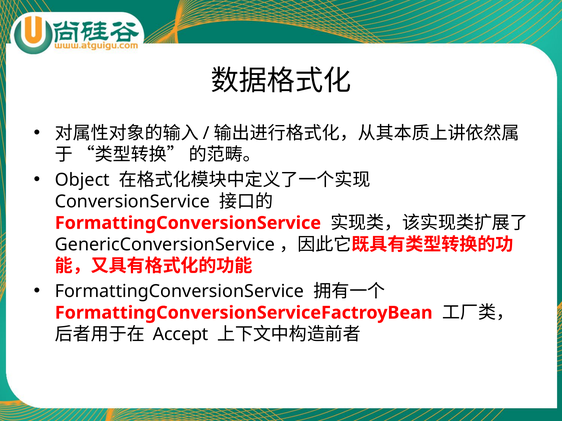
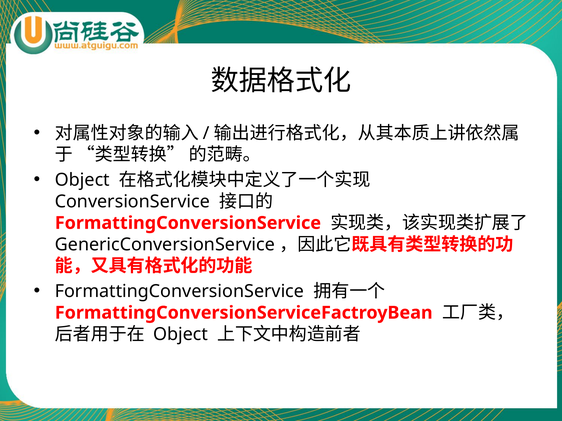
Accept at (181, 335): Accept -> Object
